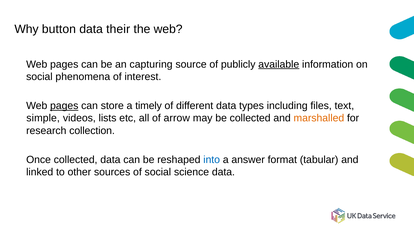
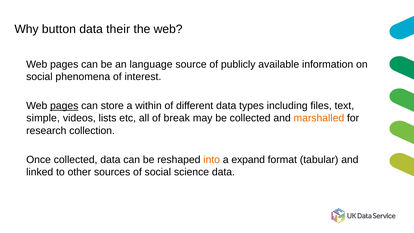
capturing: capturing -> language
available underline: present -> none
timely: timely -> within
arrow: arrow -> break
into colour: blue -> orange
answer: answer -> expand
